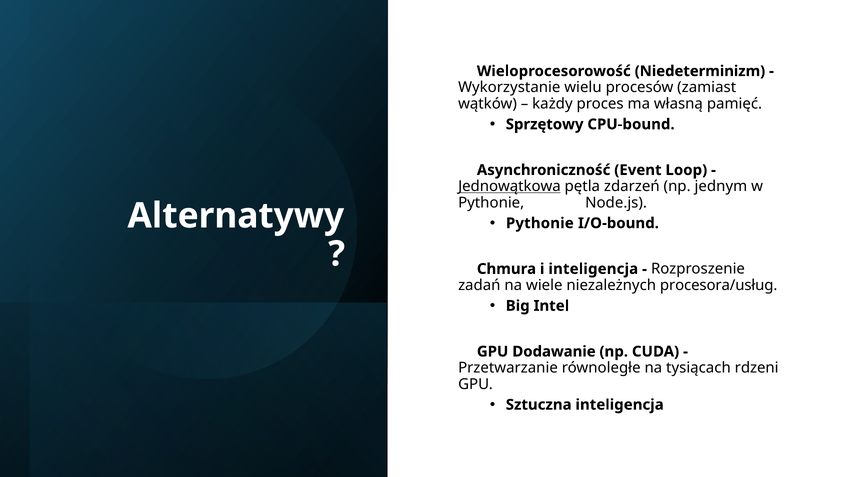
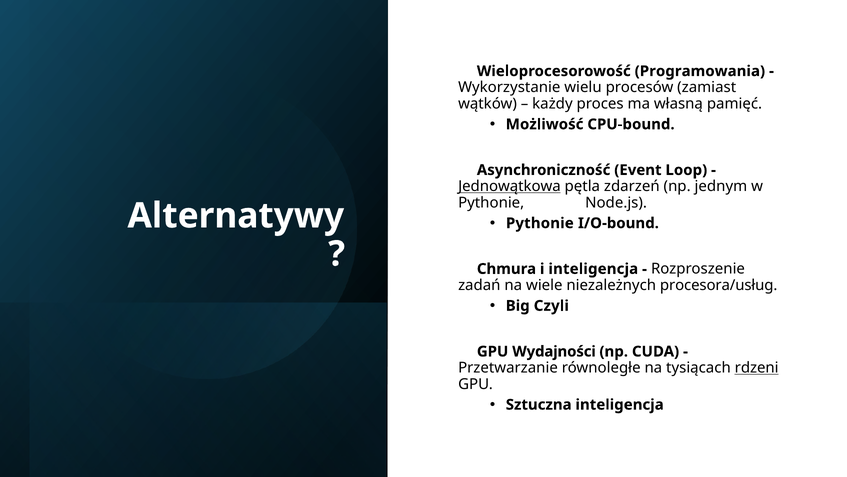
Niedeterminizm: Niedeterminizm -> Programowania
Sprzętowy: Sprzętowy -> Możliwość
Intel: Intel -> Czyli
Dodawanie: Dodawanie -> Wydajności
rdzeni underline: none -> present
